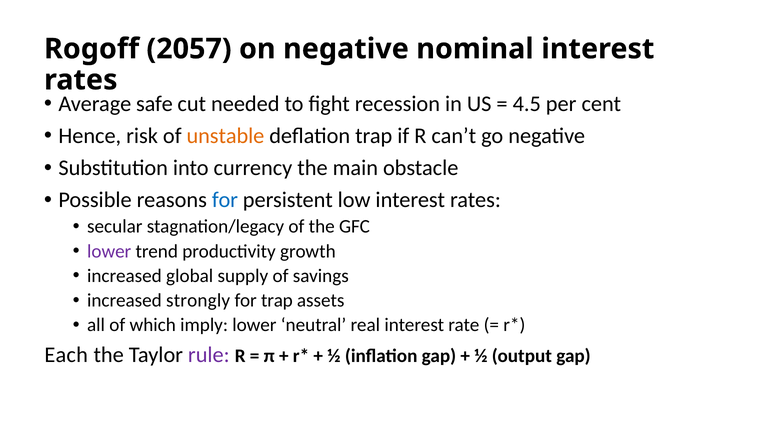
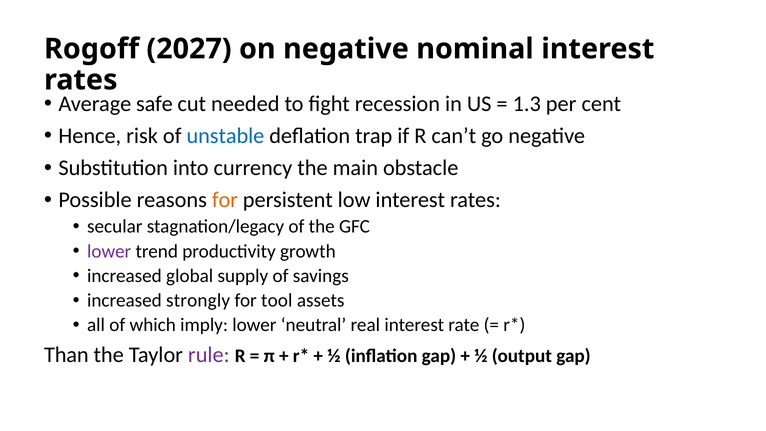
2057: 2057 -> 2027
4.5: 4.5 -> 1.3
unstable colour: orange -> blue
for at (225, 200) colour: blue -> orange
for trap: trap -> tool
Each: Each -> Than
